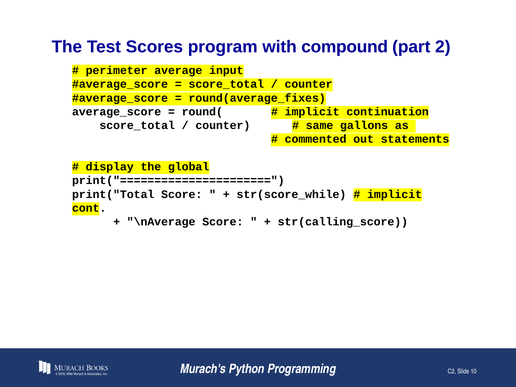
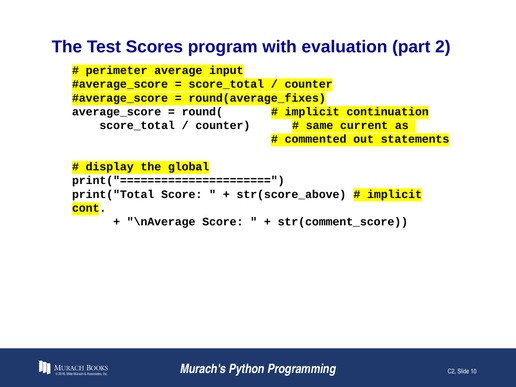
compound: compound -> evaluation
gallons: gallons -> current
str(score_while: str(score_while -> str(score_above
str(calling_score: str(calling_score -> str(comment_score
